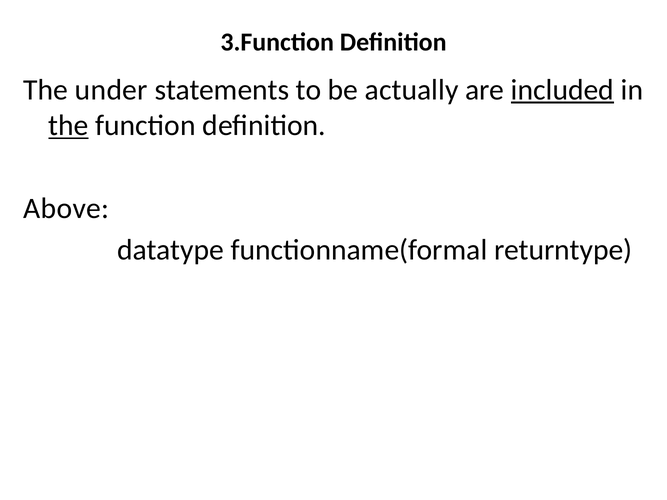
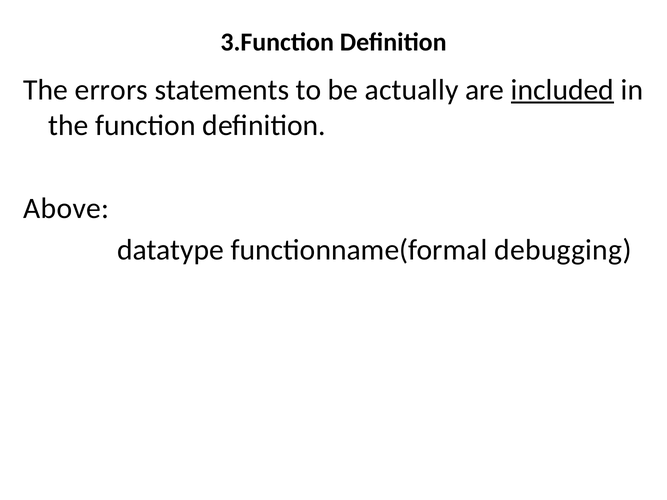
under: under -> errors
the at (68, 125) underline: present -> none
returntype: returntype -> debugging
